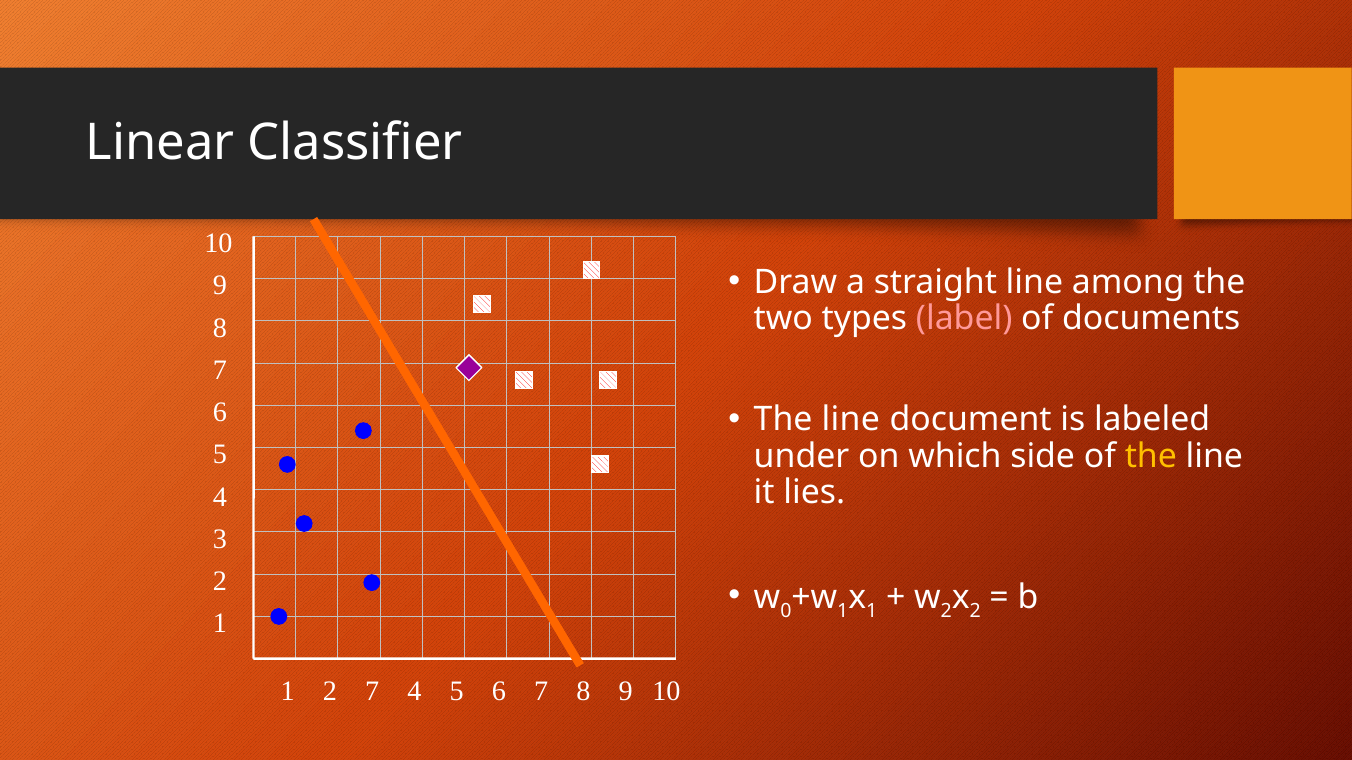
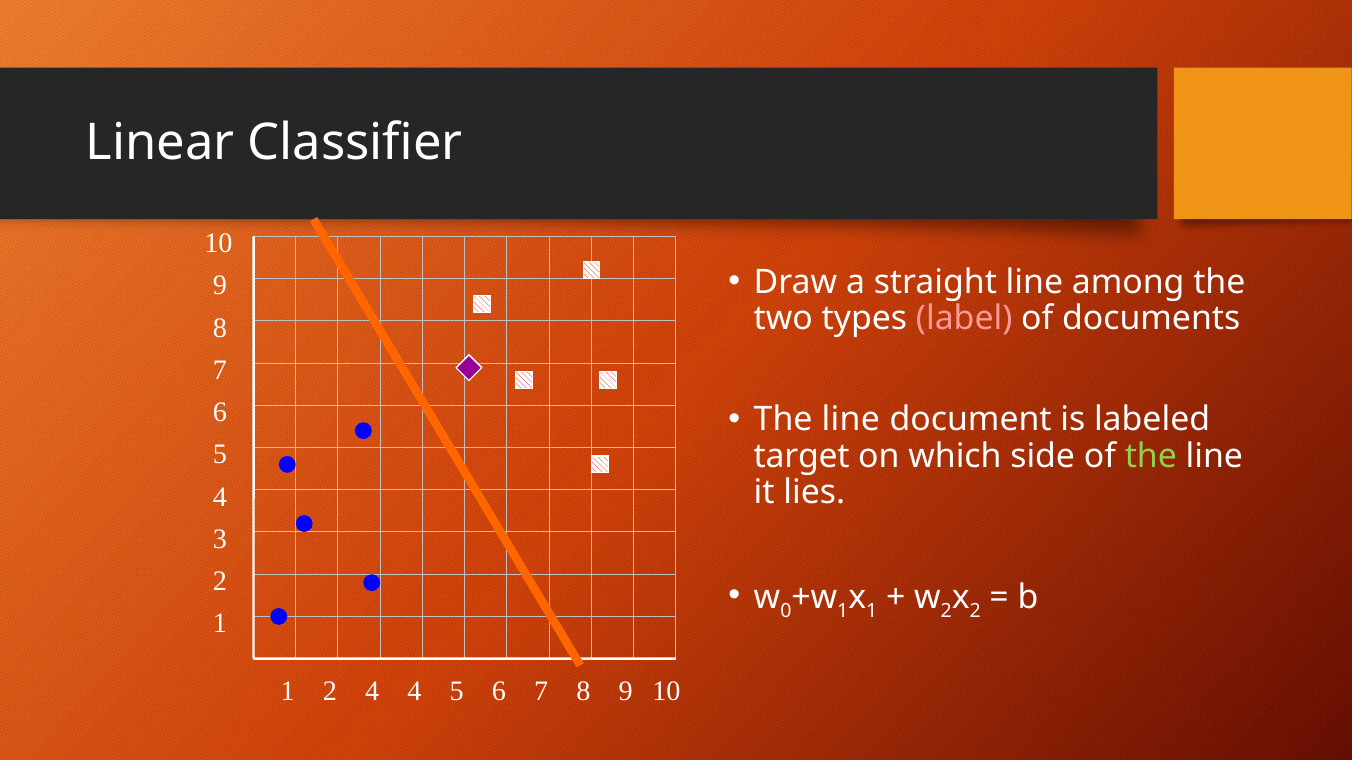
under: under -> target
the at (1151, 456) colour: yellow -> light green
2 7: 7 -> 4
